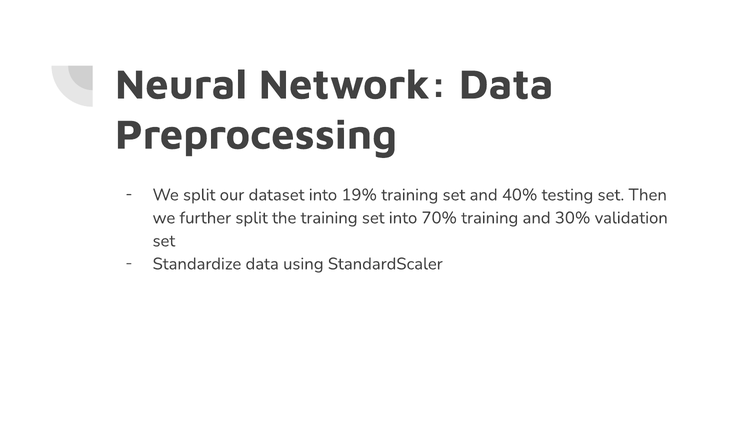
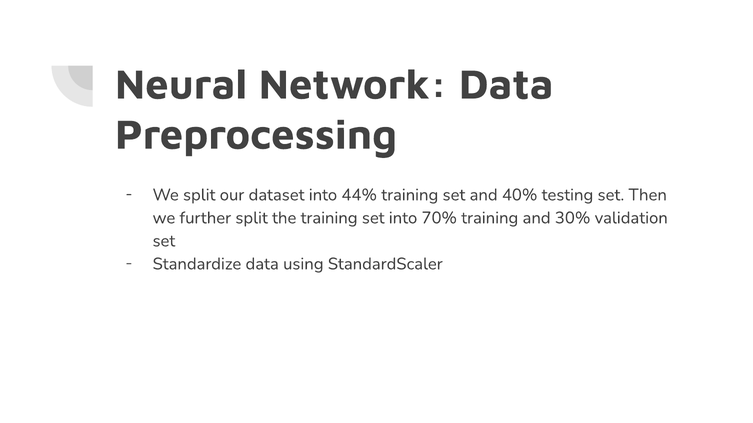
19%: 19% -> 44%
